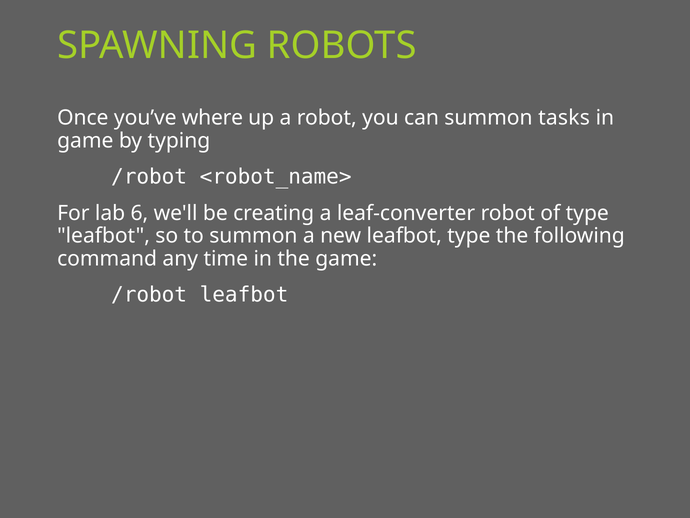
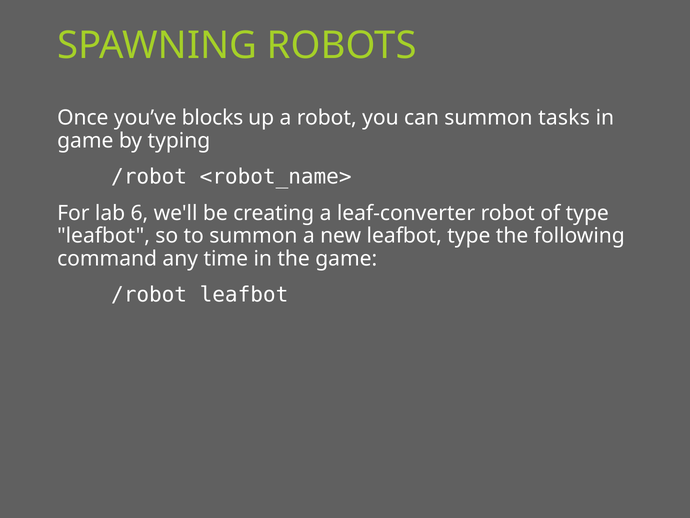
where: where -> blocks
